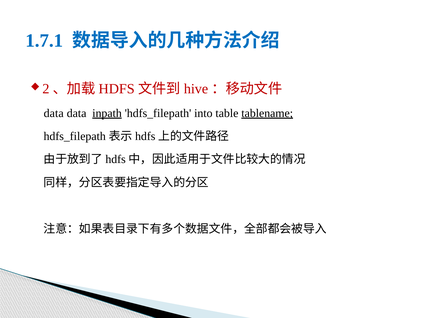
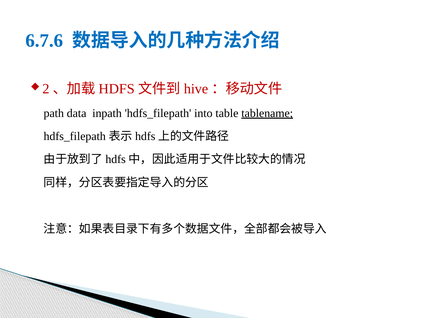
1.7.1: 1.7.1 -> 6.7.6
data at (54, 113): data -> path
inpath underline: present -> none
